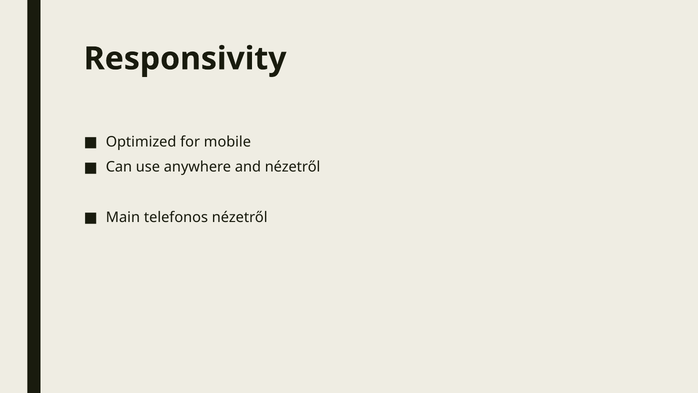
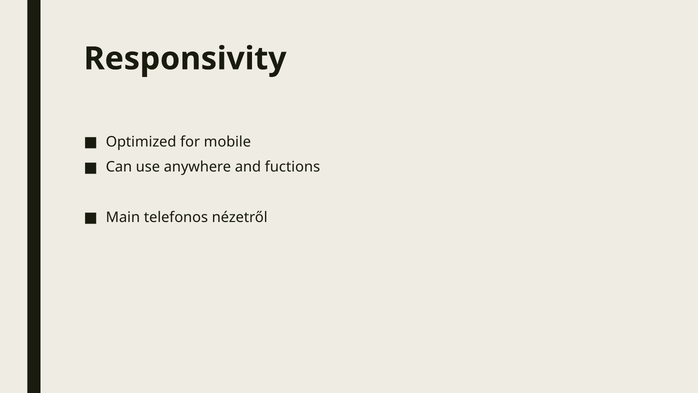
and nézetről: nézetről -> fuctions
